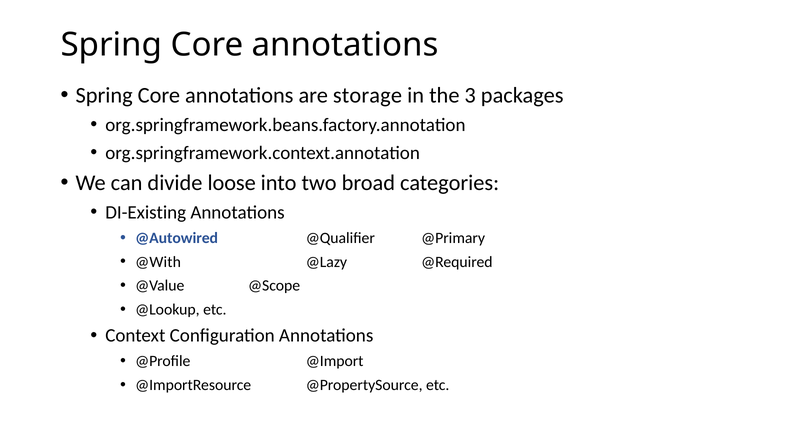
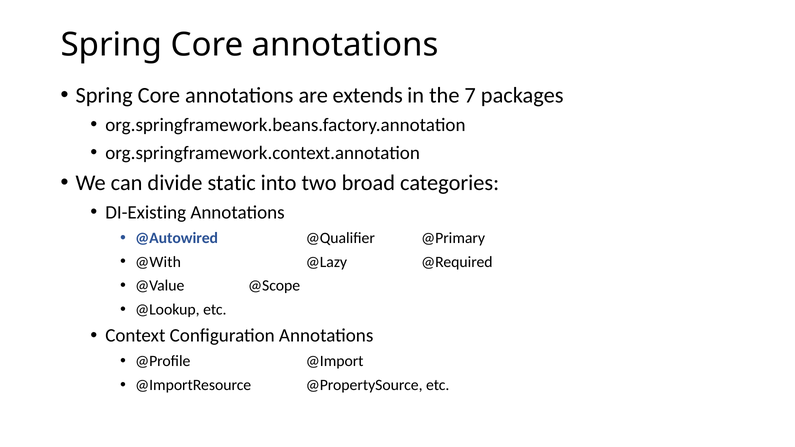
storage: storage -> extends
3: 3 -> 7
loose: loose -> static
